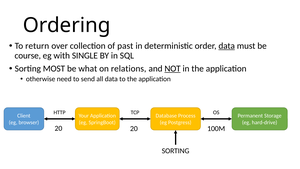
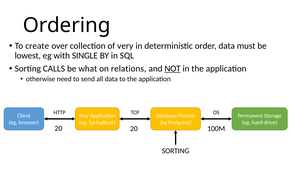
return: return -> create
past: past -> very
data at (227, 46) underline: present -> none
course: course -> lowest
MOST: MOST -> CALLS
